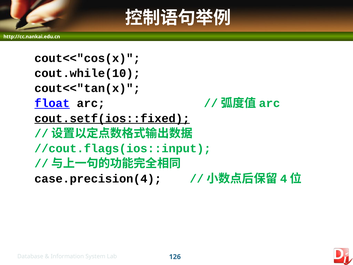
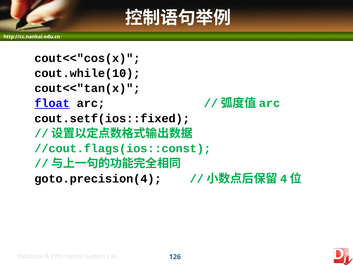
cout.setf(ios::fixed underline: present -> none
//cout.flags(ios::input: //cout.flags(ios::input -> //cout.flags(ios::const
case.precision(4: case.precision(4 -> goto.precision(4
